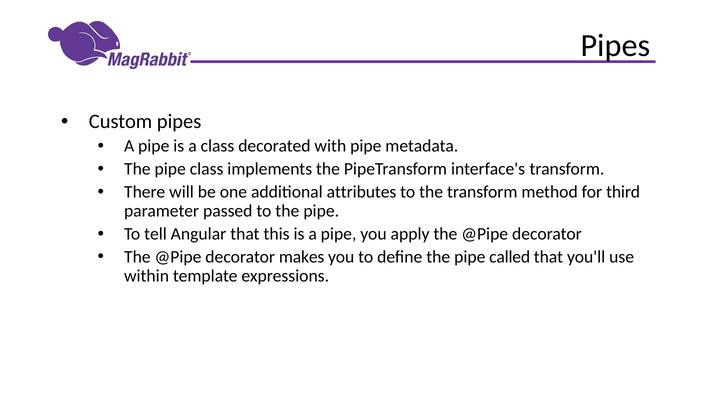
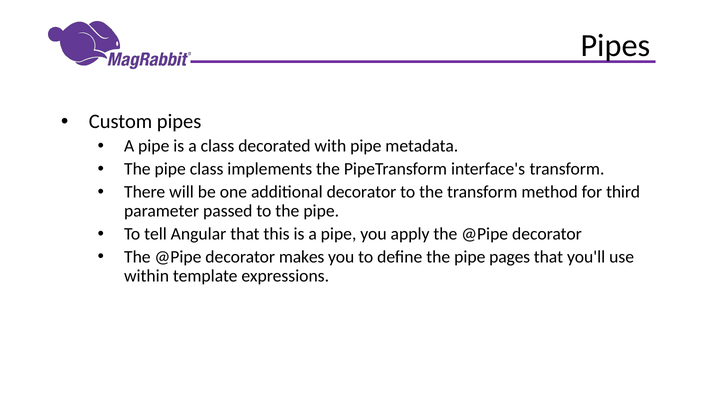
additional attributes: attributes -> decorator
called: called -> pages
